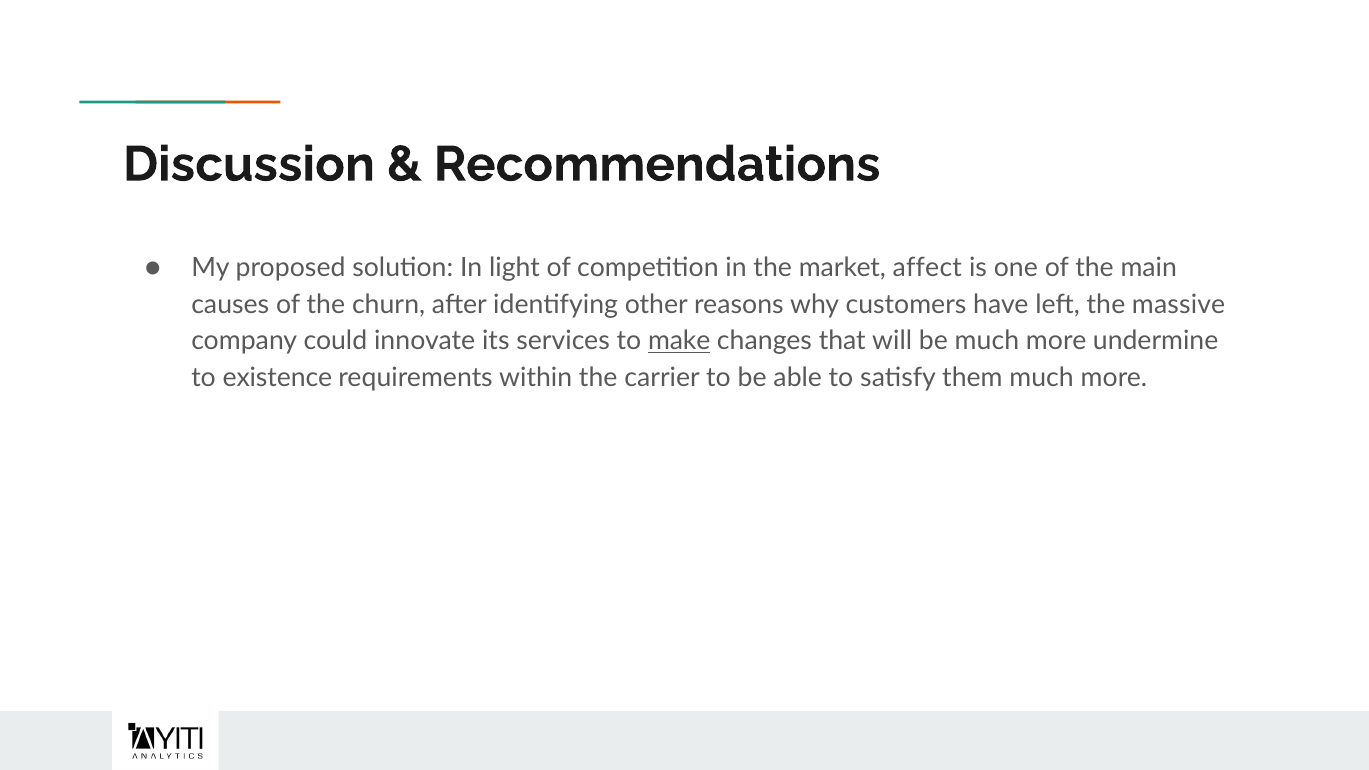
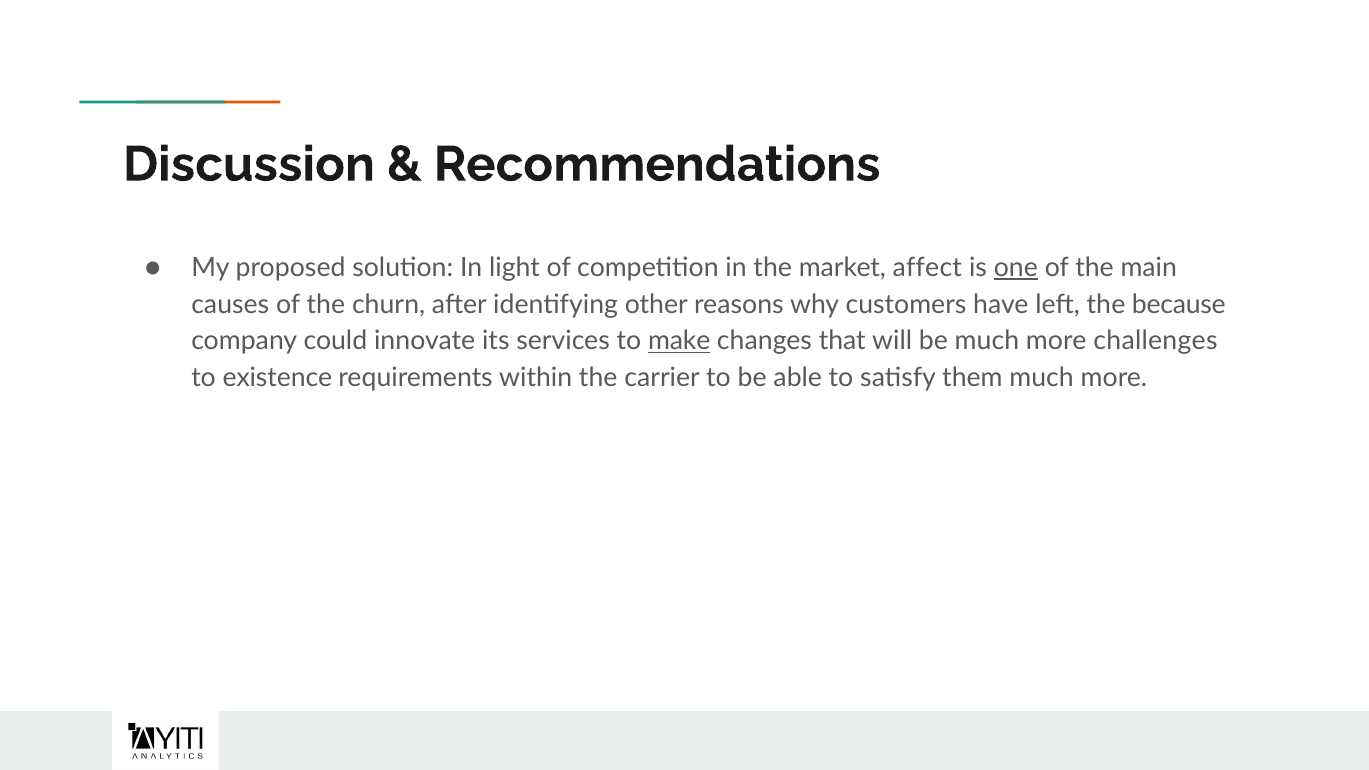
one underline: none -> present
massive: massive -> because
undermine: undermine -> challenges
